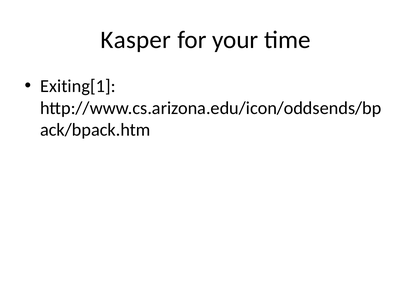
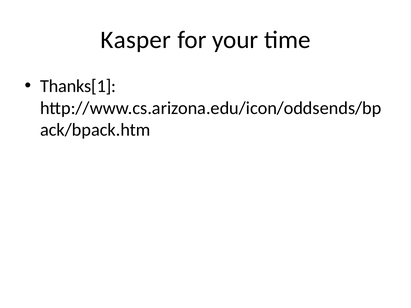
Exiting[1: Exiting[1 -> Thanks[1
